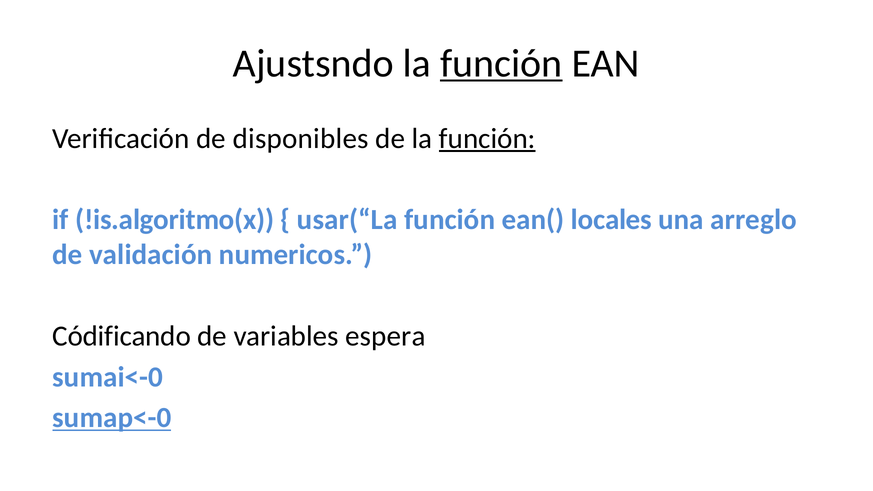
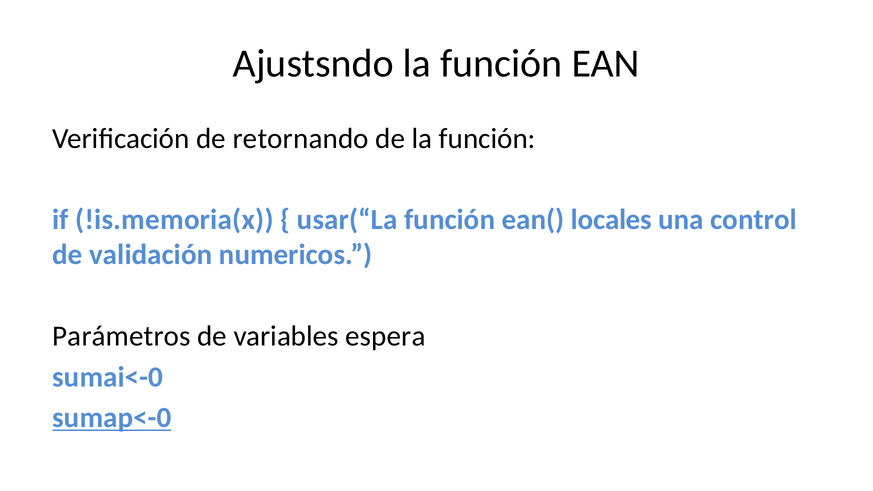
función at (501, 63) underline: present -> none
disponibles: disponibles -> retornando
función at (487, 138) underline: present -> none
!is.algoritmo(x: !is.algoritmo(x -> !is.memoria(x
arreglo: arreglo -> control
Códificando: Códificando -> Parámetros
